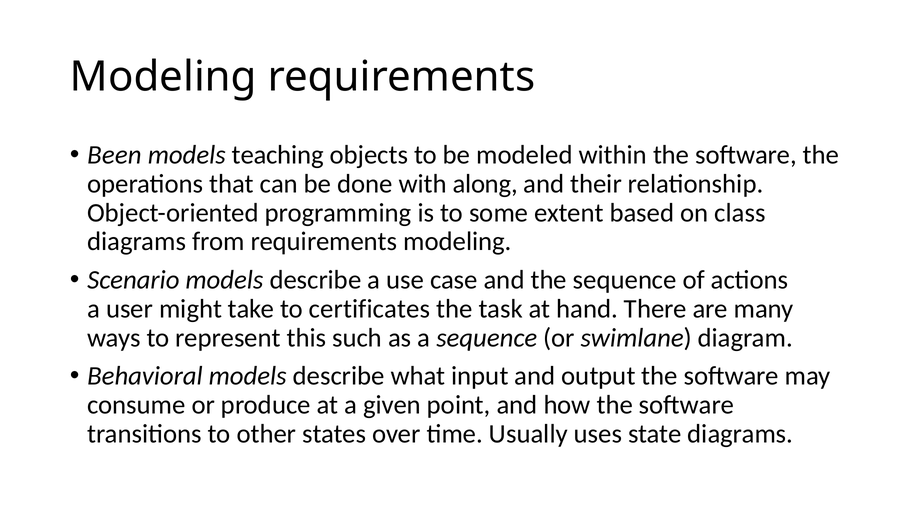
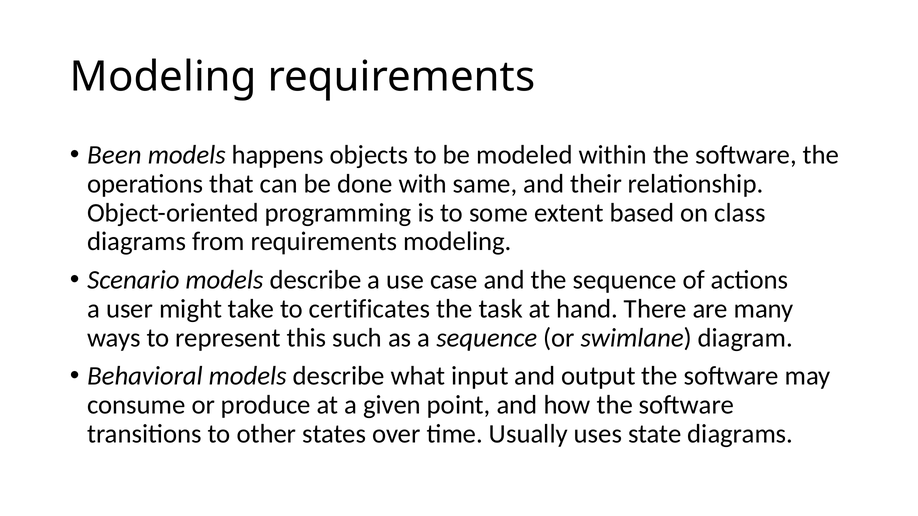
teaching: teaching -> happens
along: along -> same
